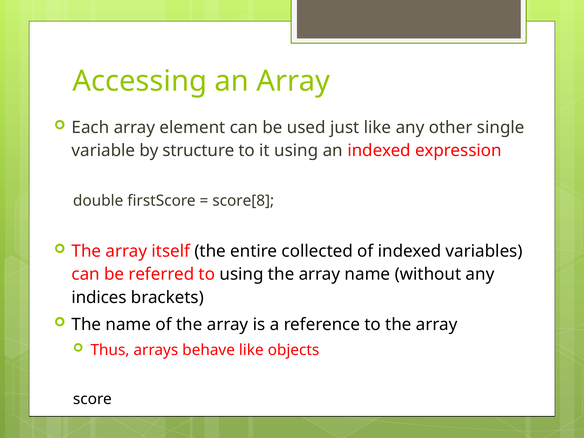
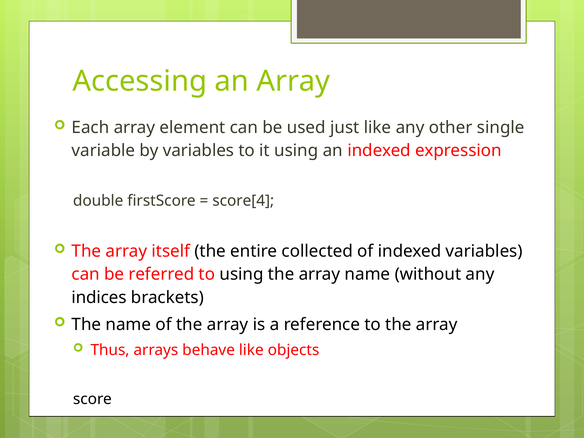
by structure: structure -> variables
score[8: score[8 -> score[4
